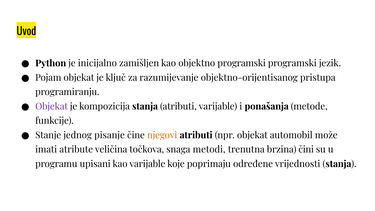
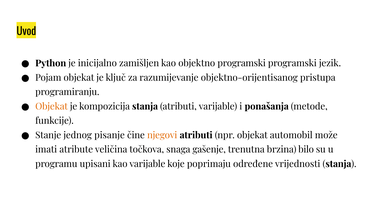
Objekat at (52, 106) colour: purple -> orange
metodi: metodi -> gašenje
čini: čini -> bilo
